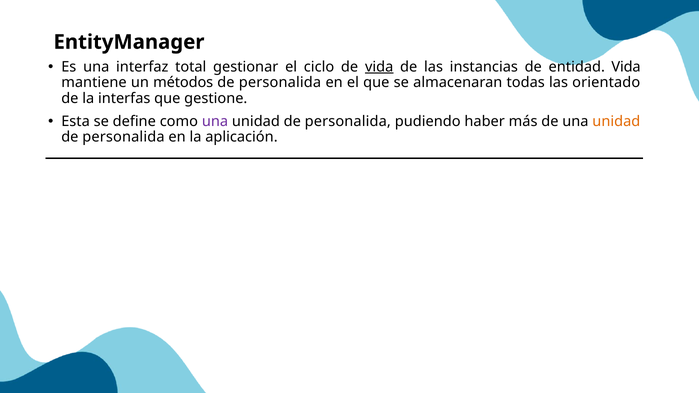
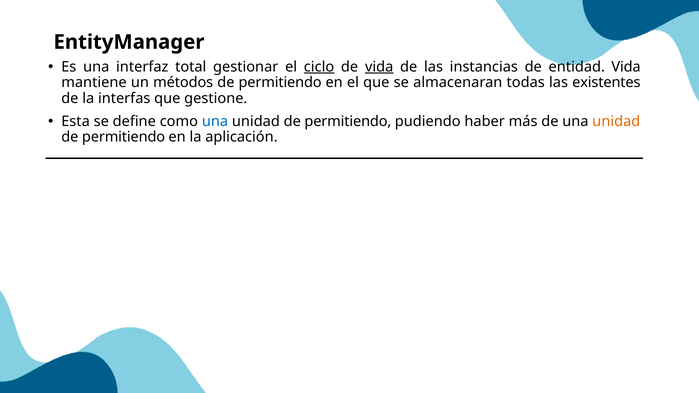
ciclo underline: none -> present
personalida at (280, 83): personalida -> permitiendo
orientado: orientado -> existentes
una at (215, 121) colour: purple -> blue
personalida at (348, 121): personalida -> permitiendo
personalida at (123, 137): personalida -> permitiendo
